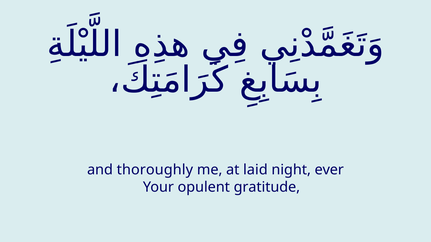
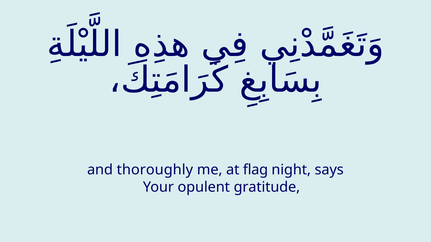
laid: laid -> flag
ever: ever -> says
